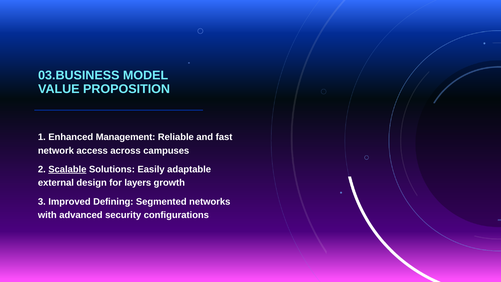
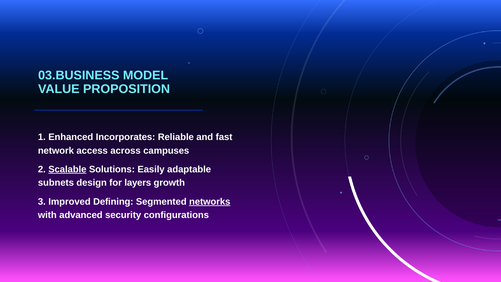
Management: Management -> Incorporates
external: external -> subnets
networks underline: none -> present
